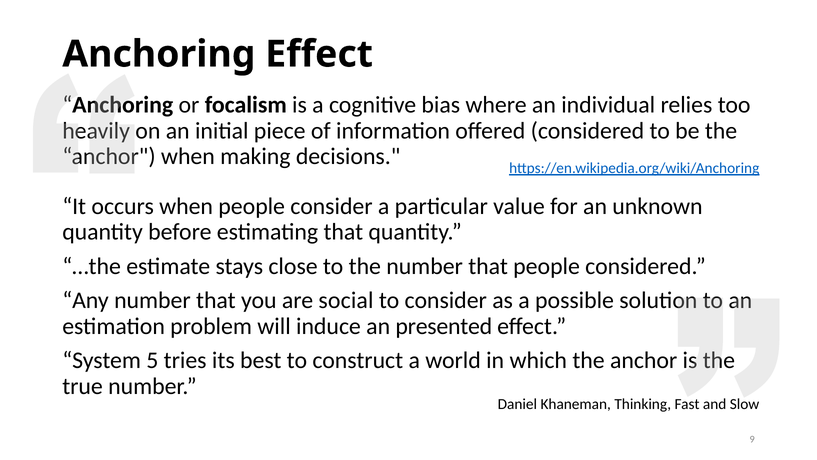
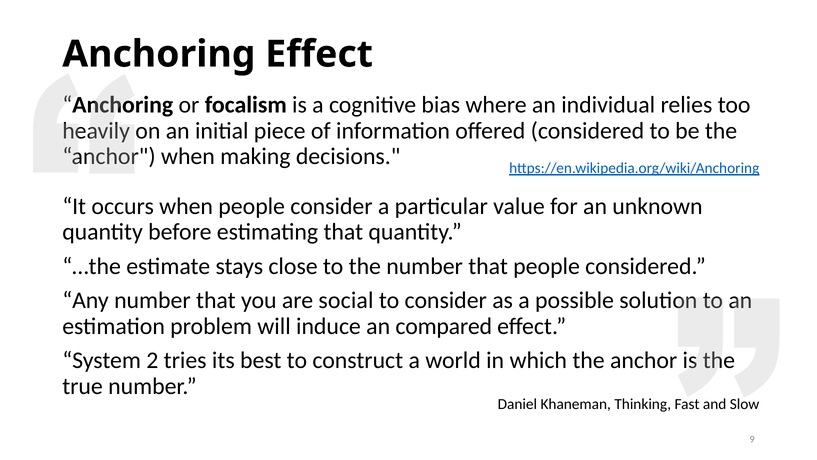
presented: presented -> compared
5: 5 -> 2
